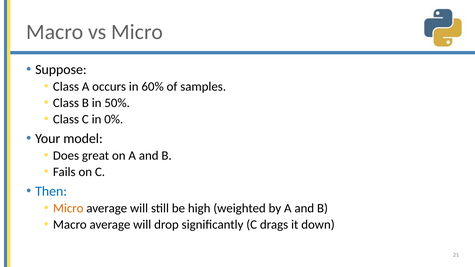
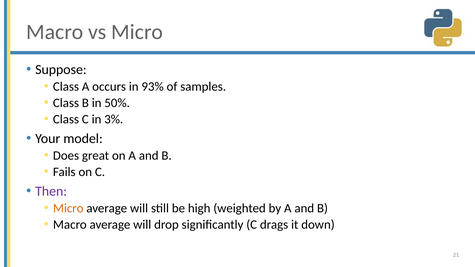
60%: 60% -> 93%
0%: 0% -> 3%
Then colour: blue -> purple
